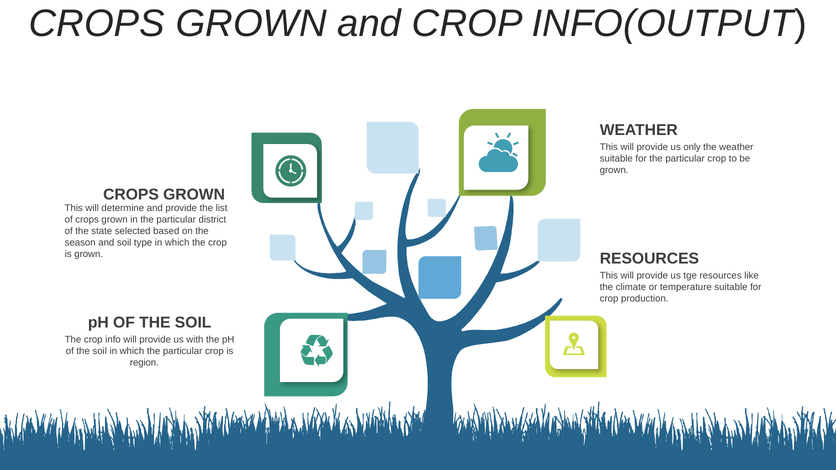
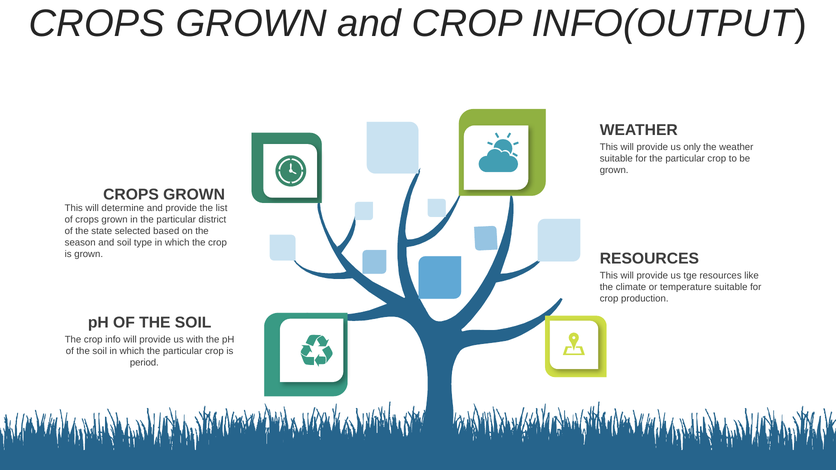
region: region -> period
